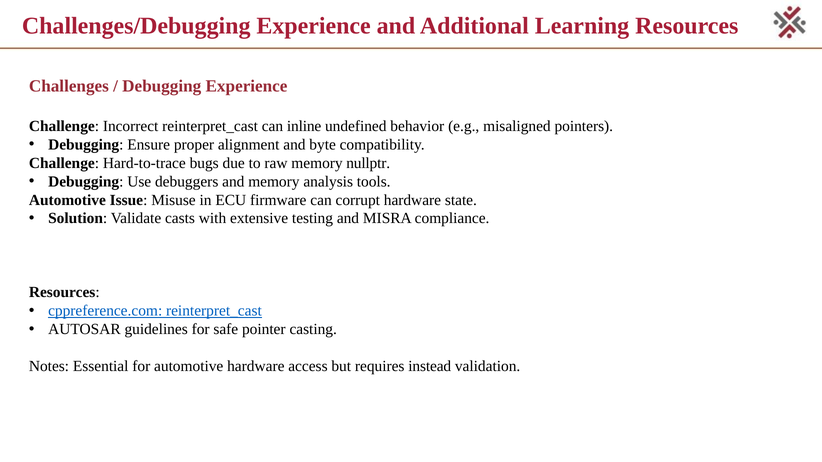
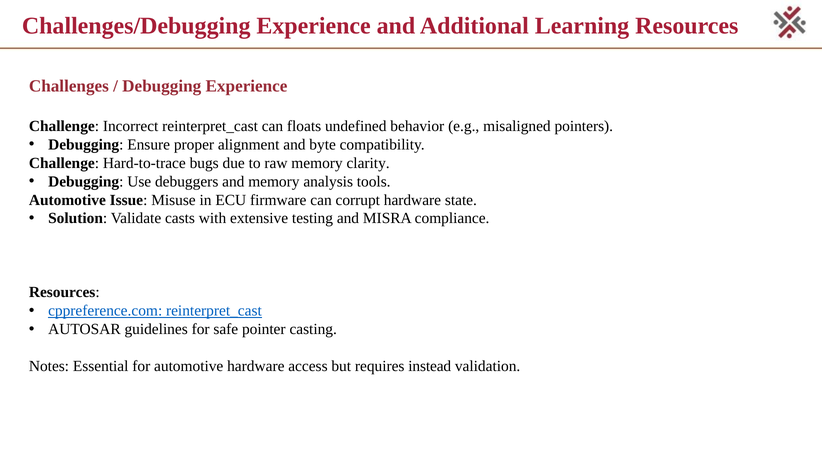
inline: inline -> floats
nullptr: nullptr -> clarity
